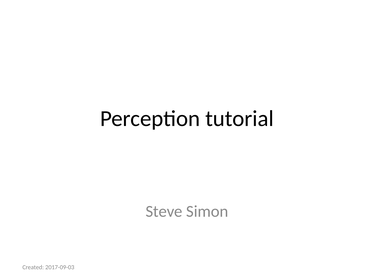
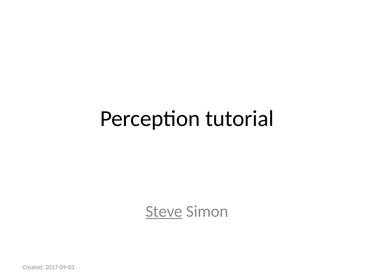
Steve underline: none -> present
